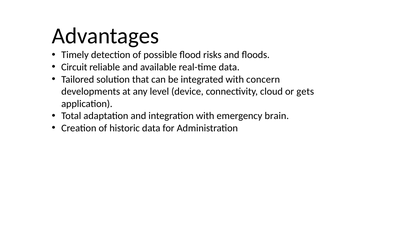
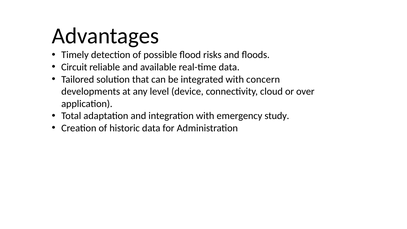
gets: gets -> over
brain: brain -> study
